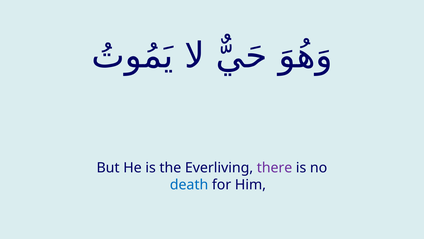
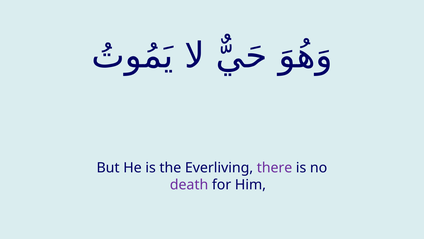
death colour: blue -> purple
